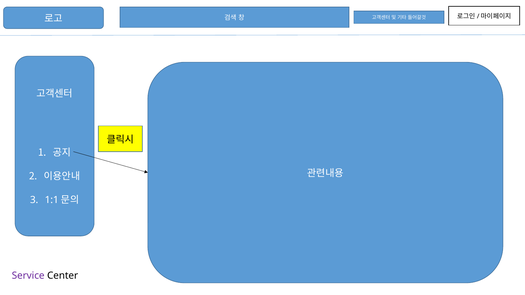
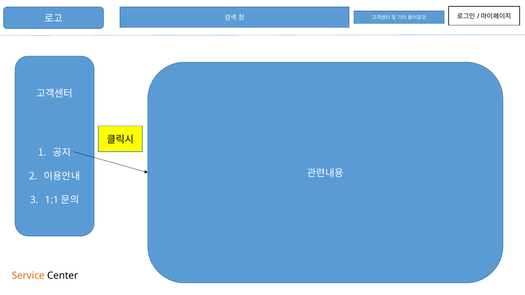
Service colour: purple -> orange
